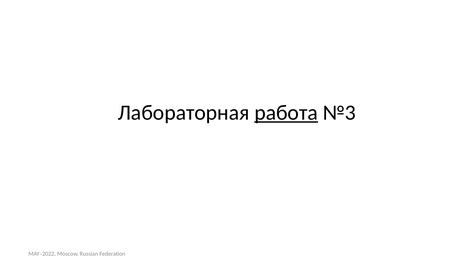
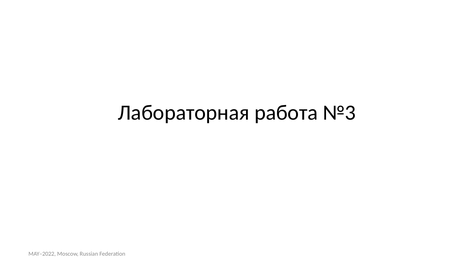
работа underline: present -> none
